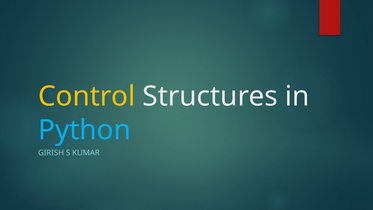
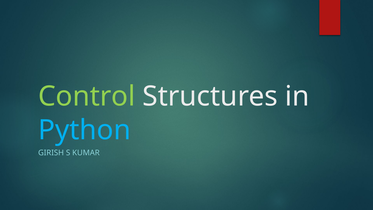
Control colour: yellow -> light green
